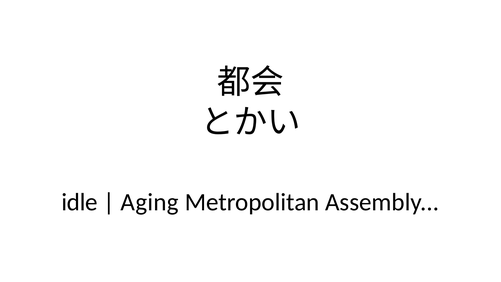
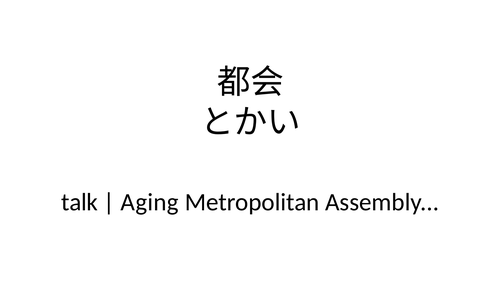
idle: idle -> talk
